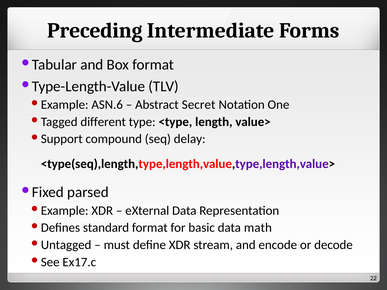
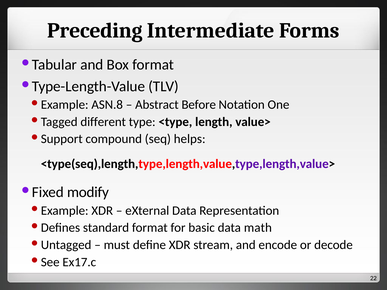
ASN.6: ASN.6 -> ASN.8
Secret: Secret -> Before
delay: delay -> helps
parsed: parsed -> modify
